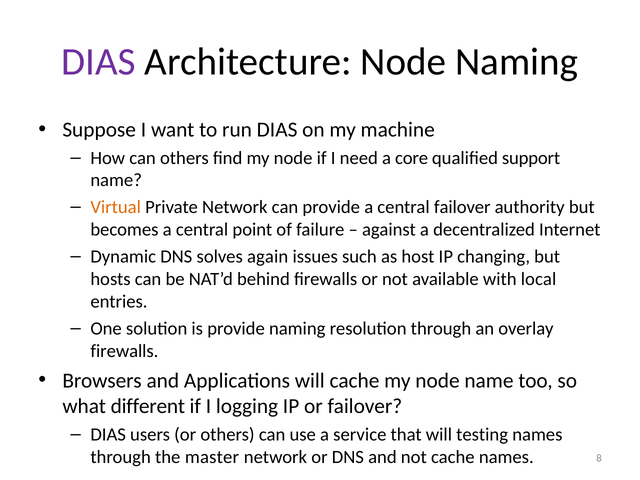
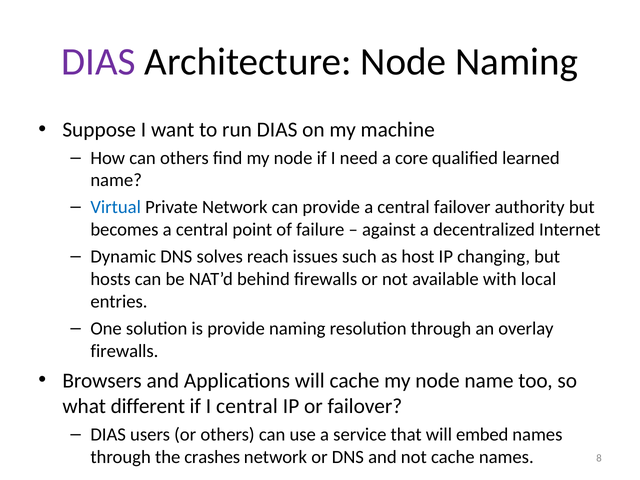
support: support -> learned
Virtual colour: orange -> blue
again: again -> reach
I logging: logging -> central
testing: testing -> embed
master: master -> crashes
